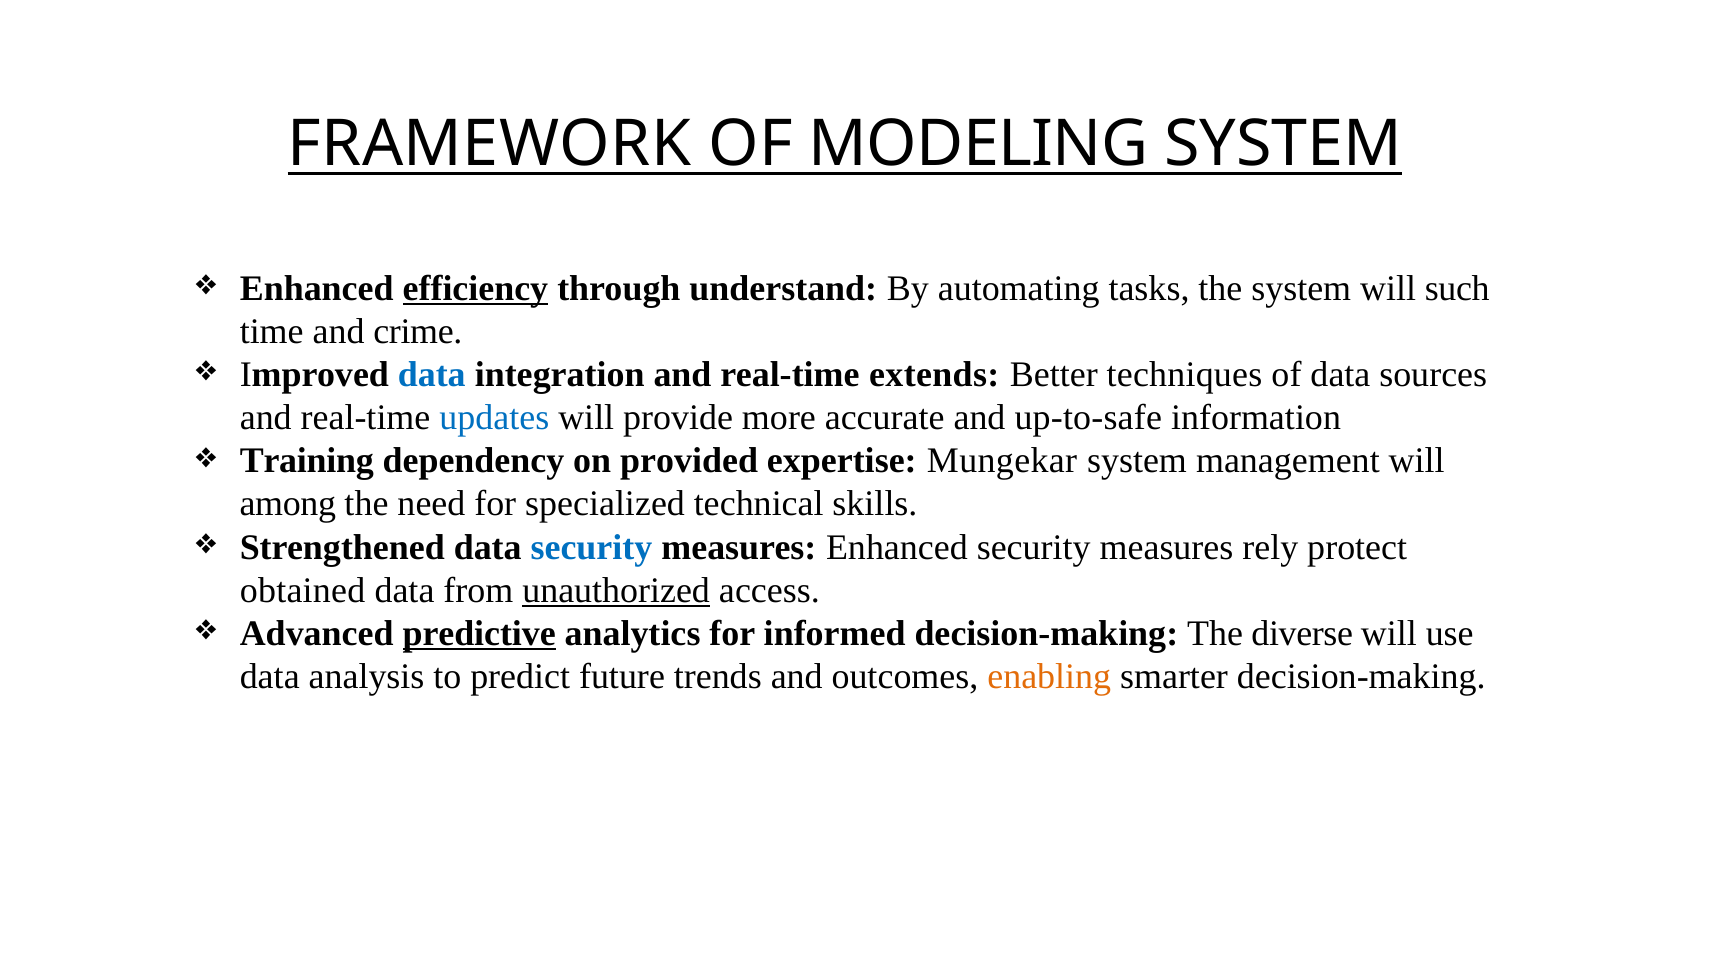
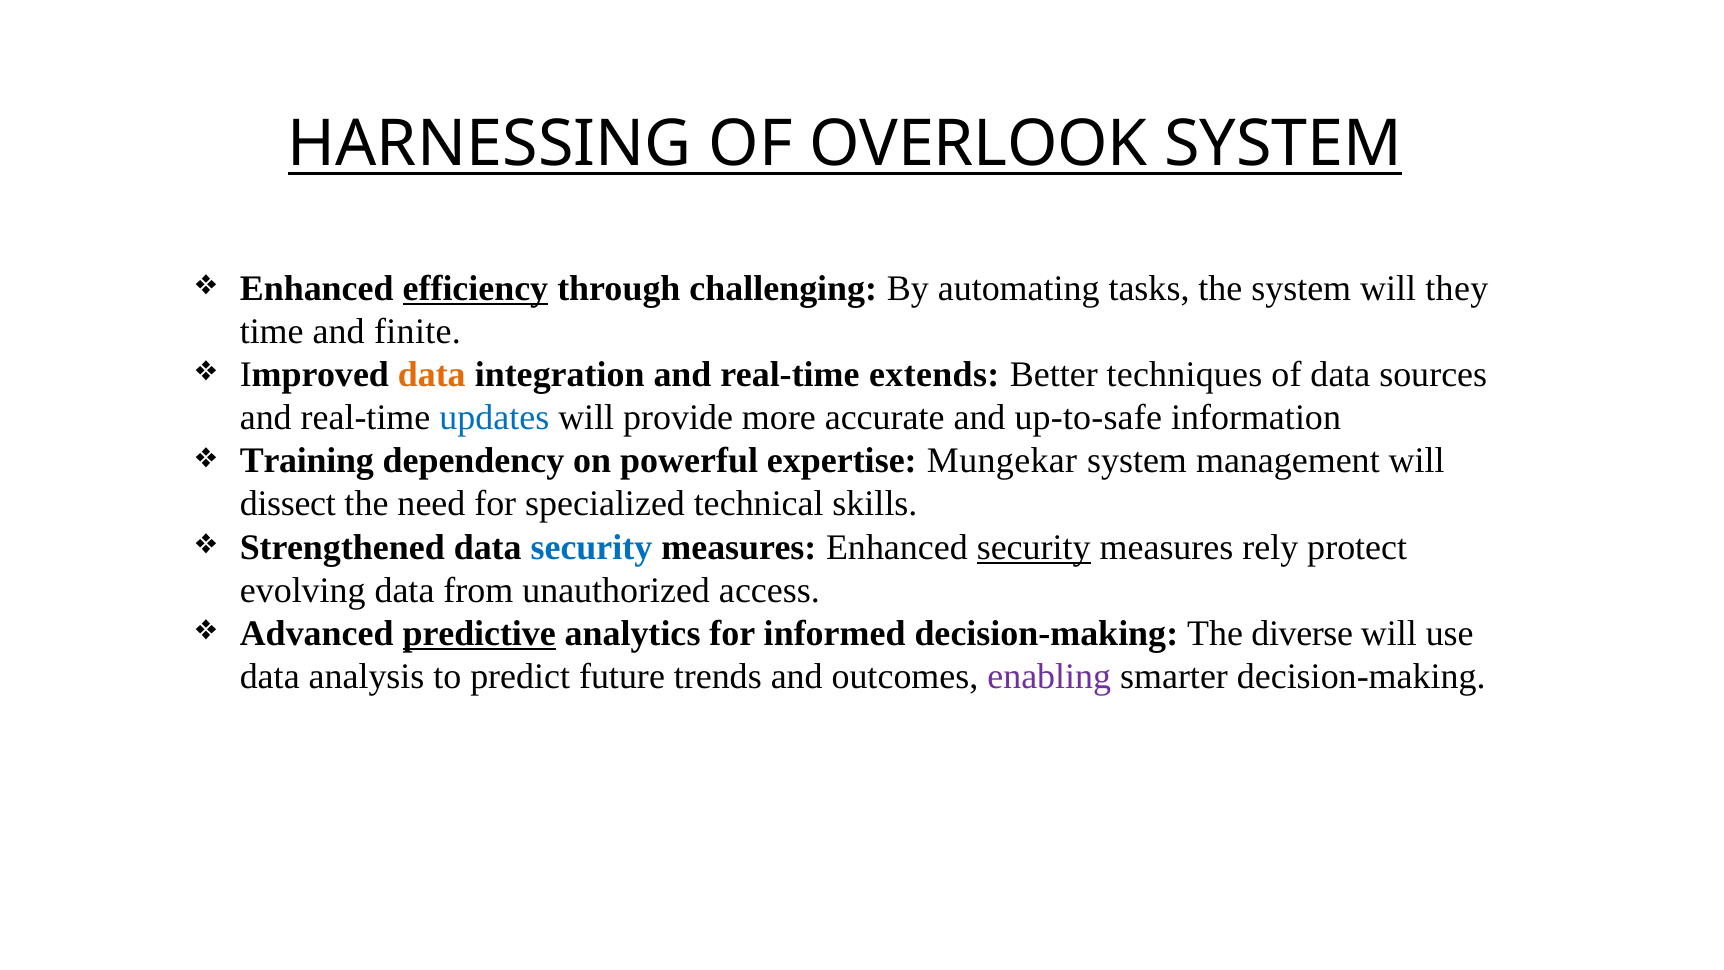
FRAMEWORK: FRAMEWORK -> HARNESSING
MODELING: MODELING -> OVERLOOK
understand: understand -> challenging
such: such -> they
crime: crime -> finite
data at (432, 375) colour: blue -> orange
provided: provided -> powerful
among: among -> dissect
security at (1034, 547) underline: none -> present
obtained: obtained -> evolving
unauthorized underline: present -> none
enabling colour: orange -> purple
